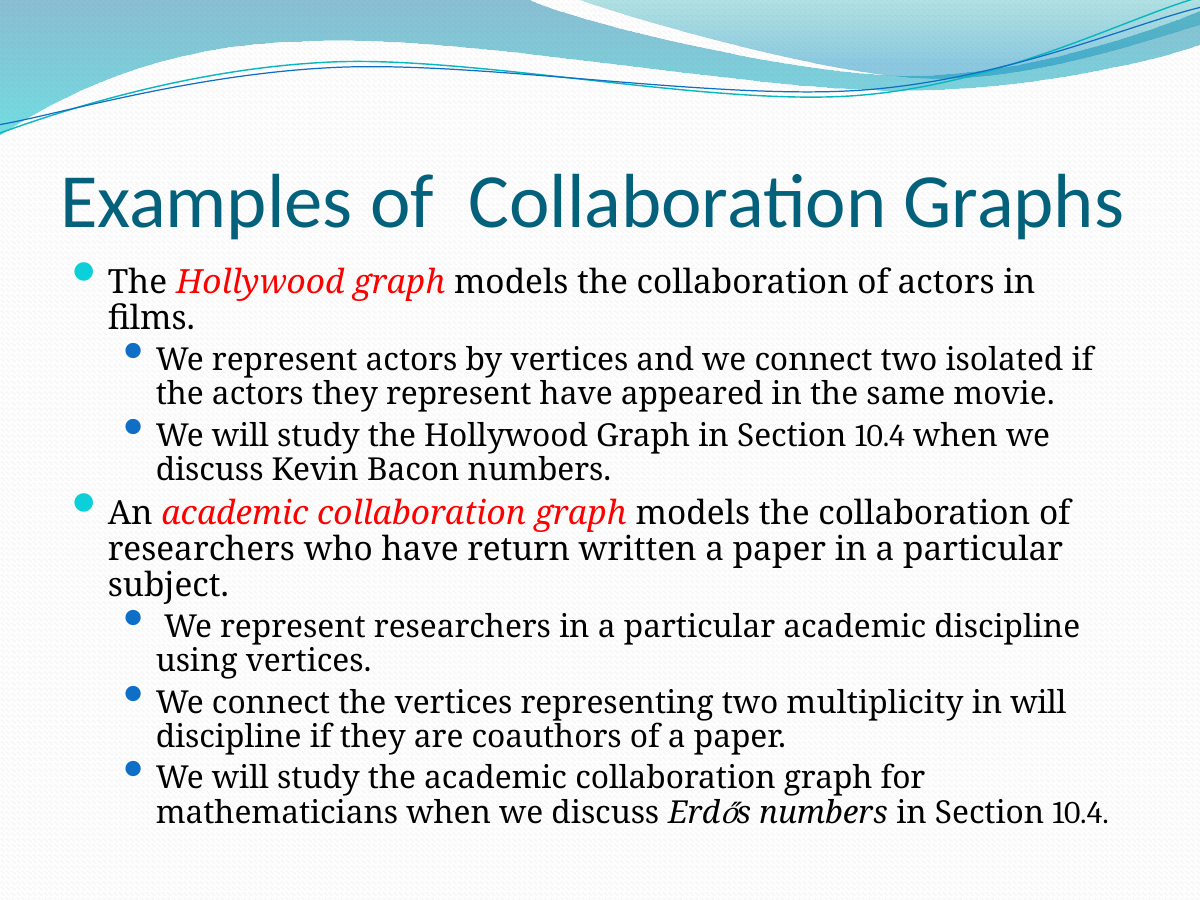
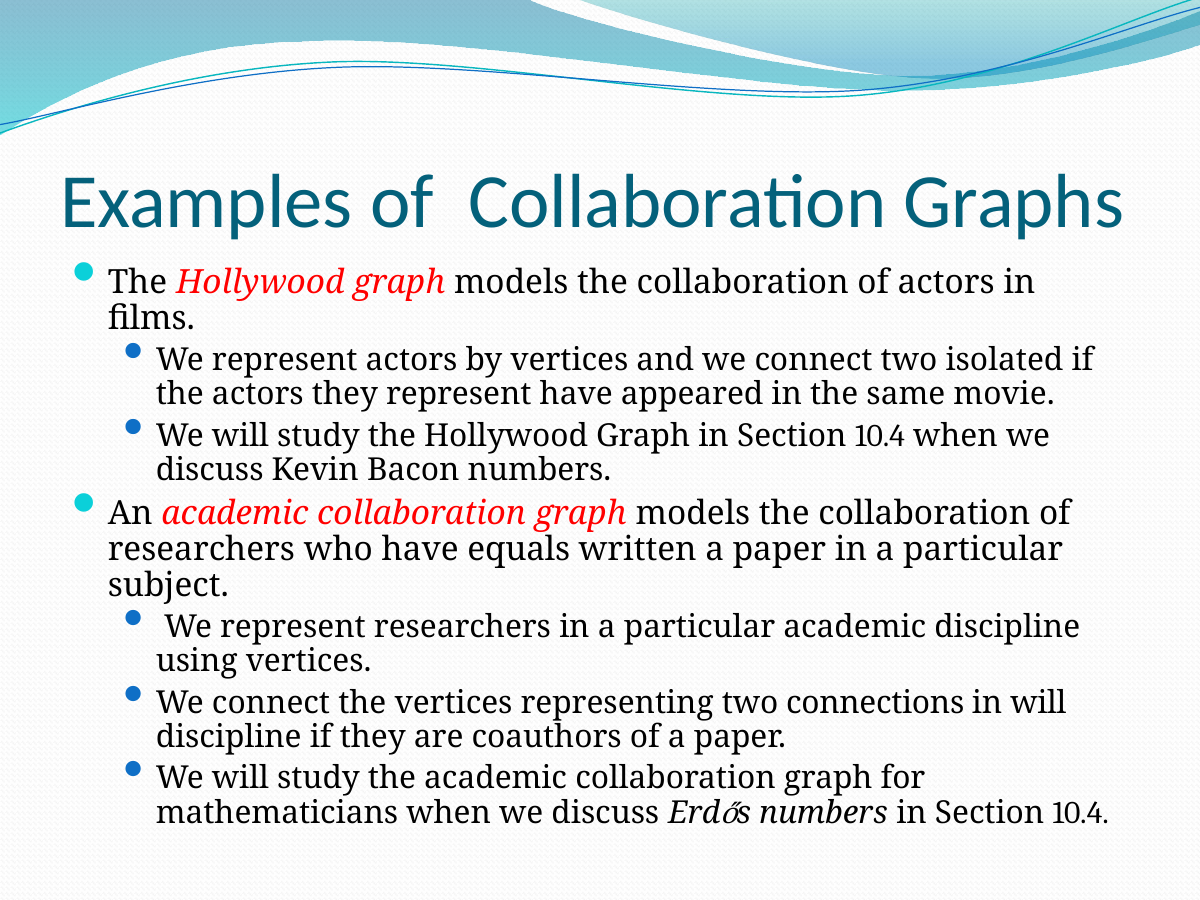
return: return -> equals
multiplicity: multiplicity -> connections
